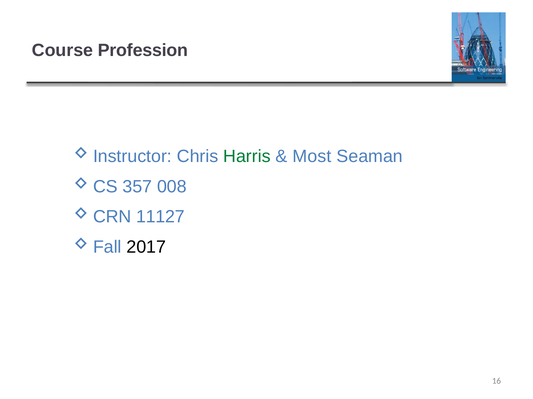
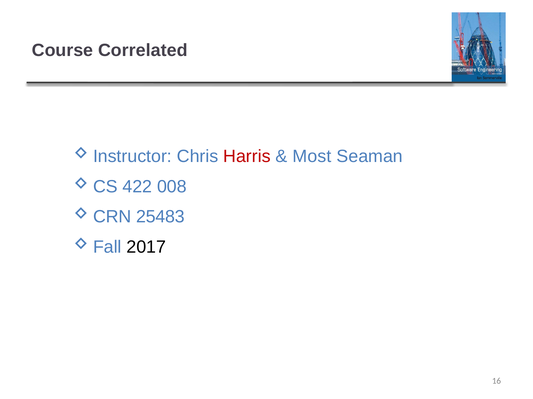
Profession: Profession -> Correlated
Harris colour: green -> red
357: 357 -> 422
11127: 11127 -> 25483
